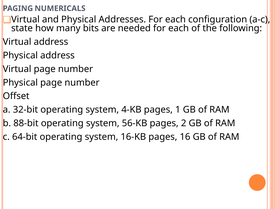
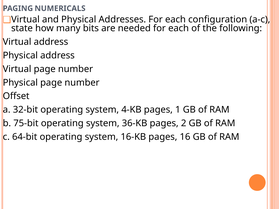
88-bit: 88-bit -> 75-bit
56-KB: 56-KB -> 36-KB
